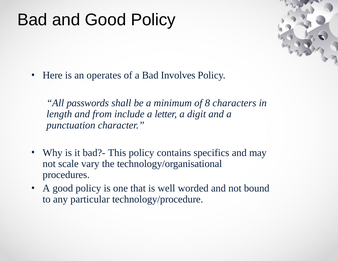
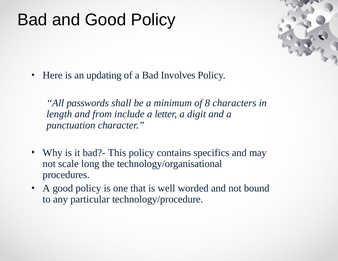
operates: operates -> updating
vary: vary -> long
